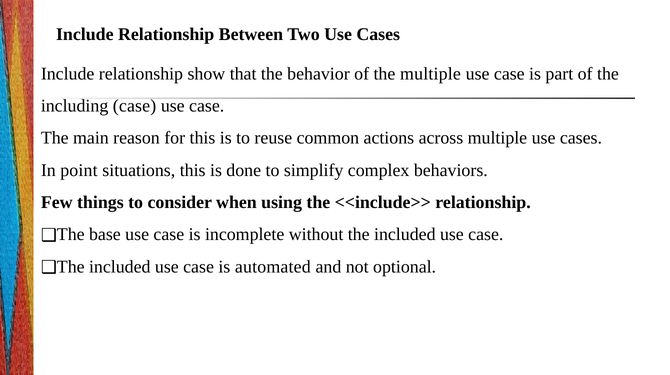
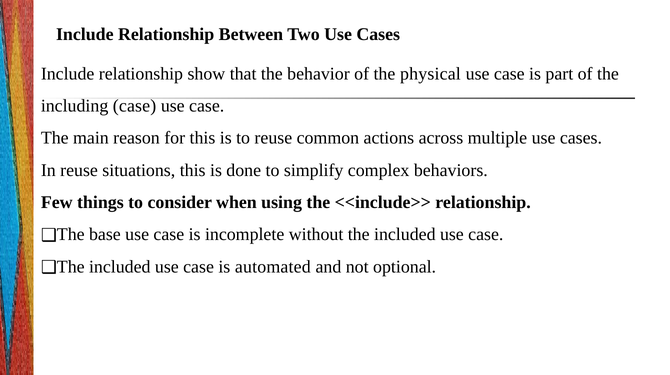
the multiple: multiple -> physical
In point: point -> reuse
